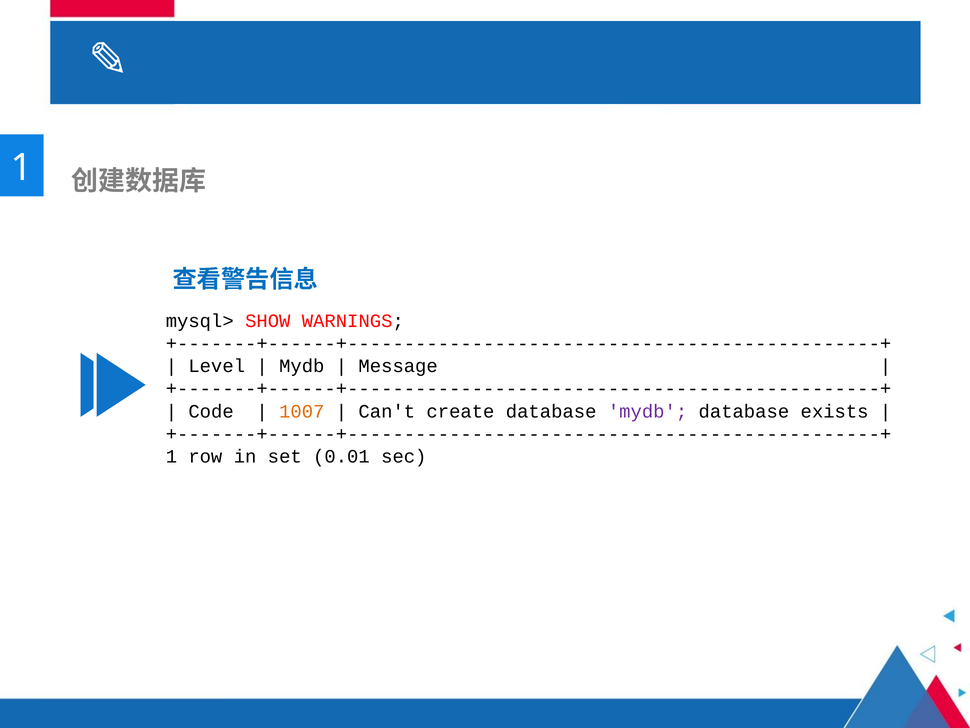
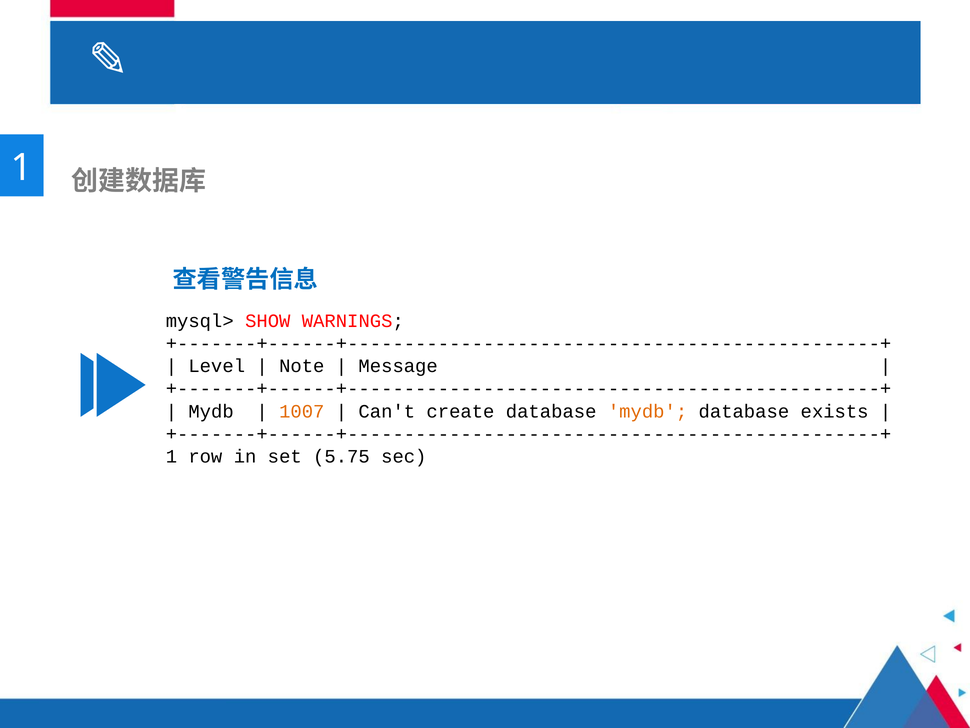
Mydb at (302, 366): Mydb -> Note
Code at (211, 411): Code -> Mydb
mydb at (648, 411) colour: purple -> orange
0.01: 0.01 -> 5.75
